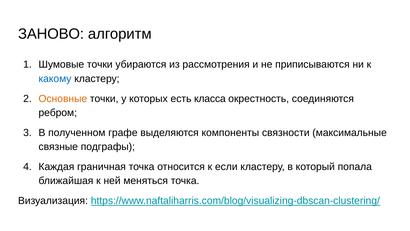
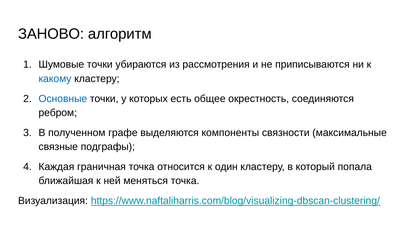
Основные colour: orange -> blue
класса: класса -> общее
если: если -> один
